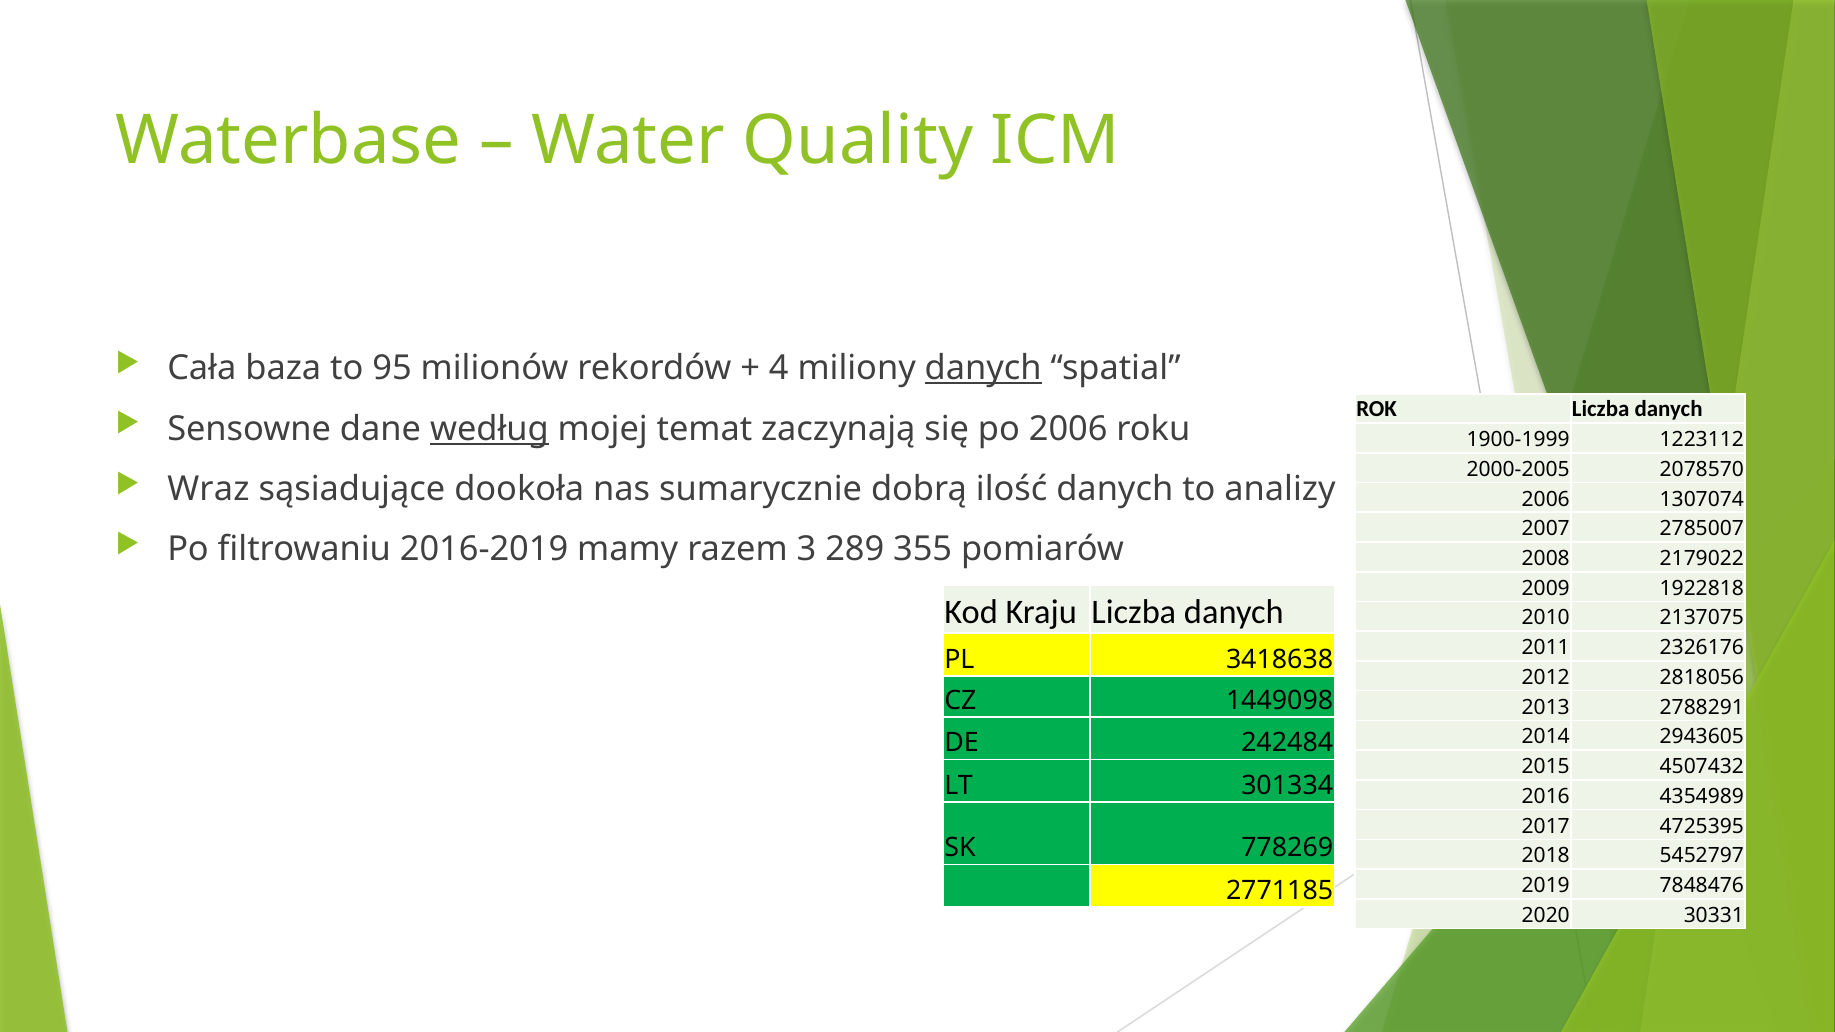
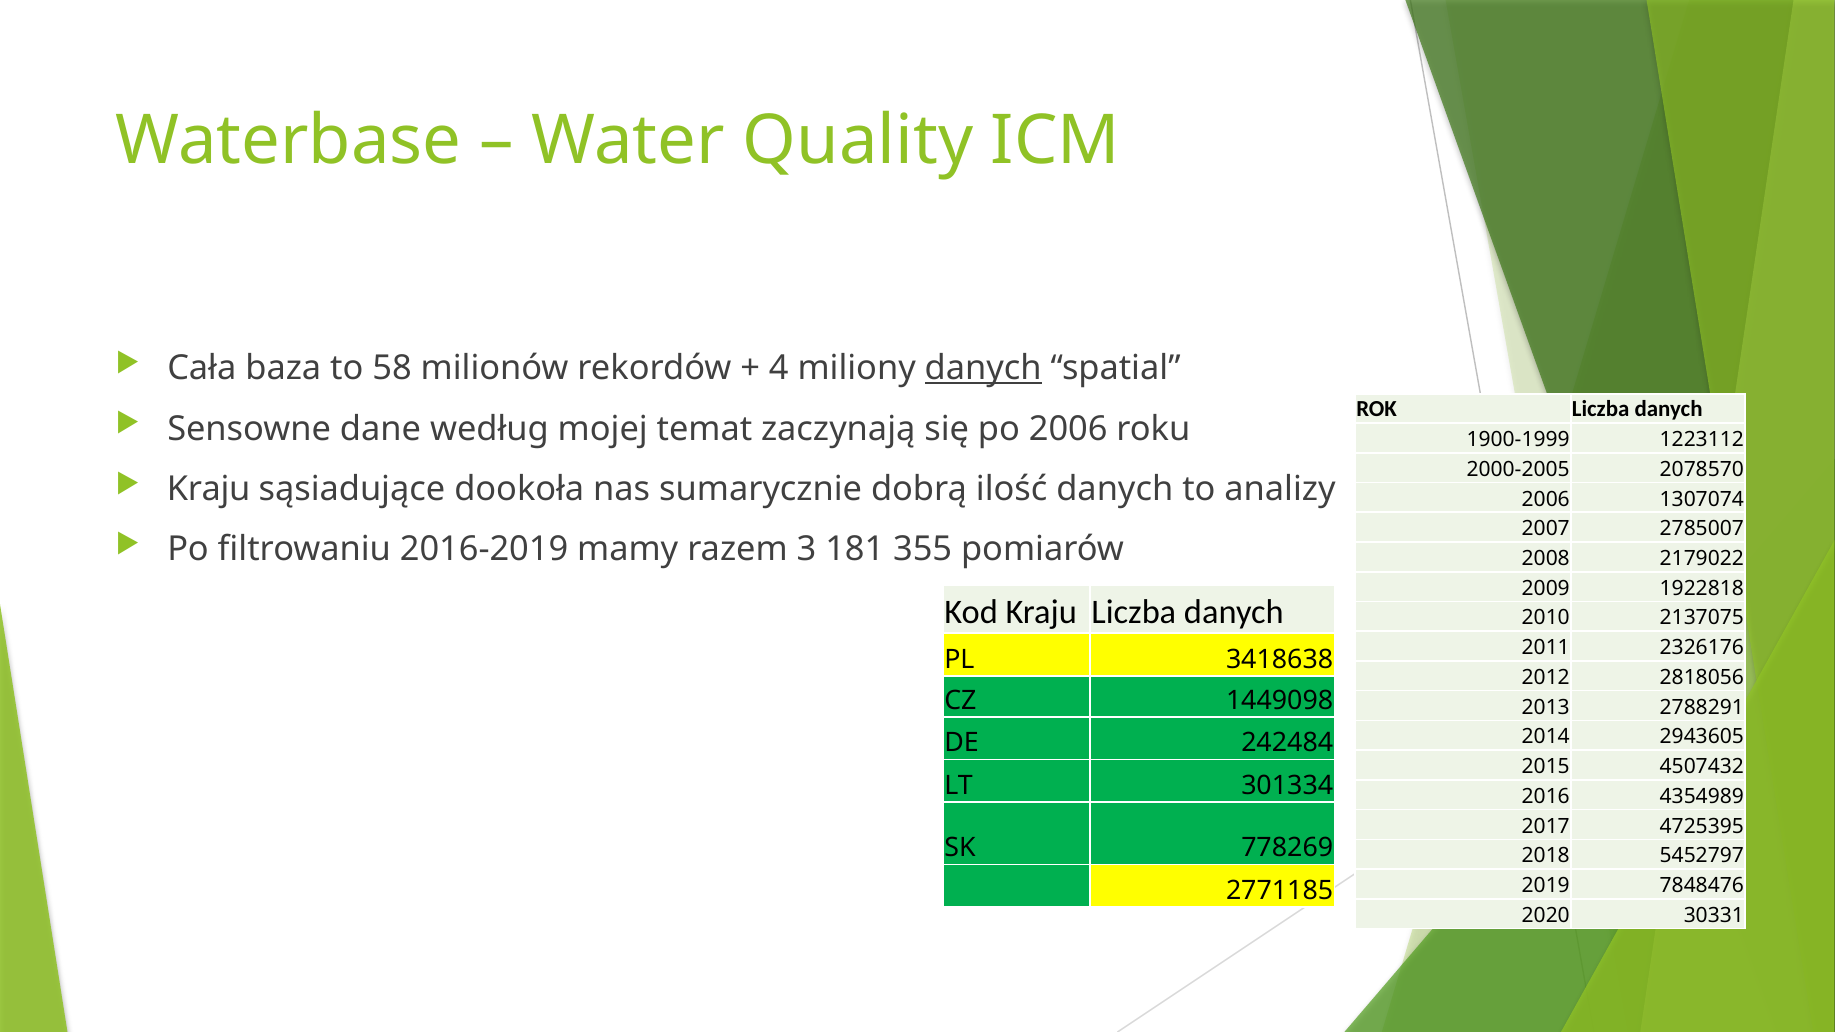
95: 95 -> 58
według underline: present -> none
Wraz at (208, 489): Wraz -> Kraju
289: 289 -> 181
